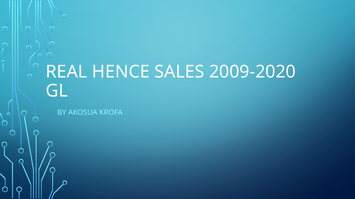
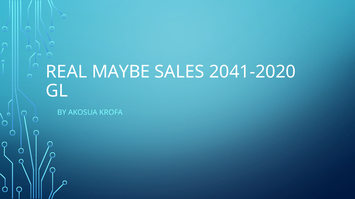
HENCE: HENCE -> MAYBE
2009-2020: 2009-2020 -> 2041-2020
